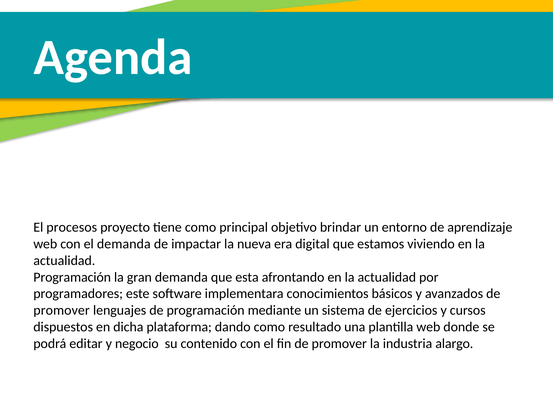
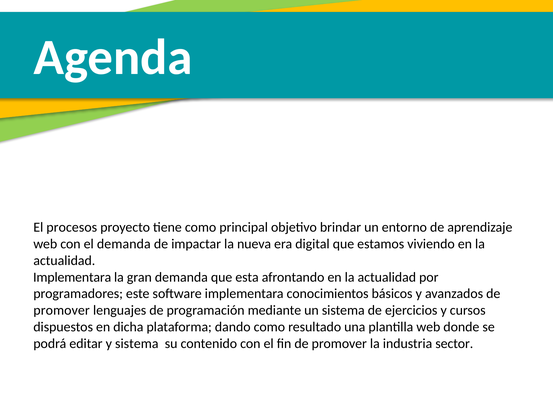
Programación at (72, 277): Programación -> Implementara
y negocio: negocio -> sistema
alargo: alargo -> sector
